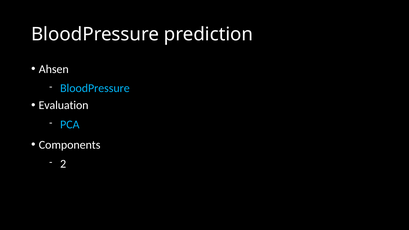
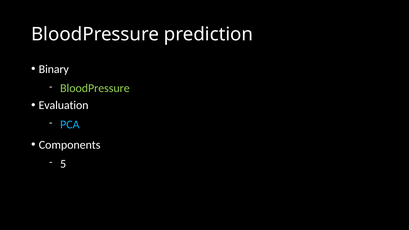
Ahsen: Ahsen -> Binary
BloodPressure at (95, 88) colour: light blue -> light green
2: 2 -> 5
